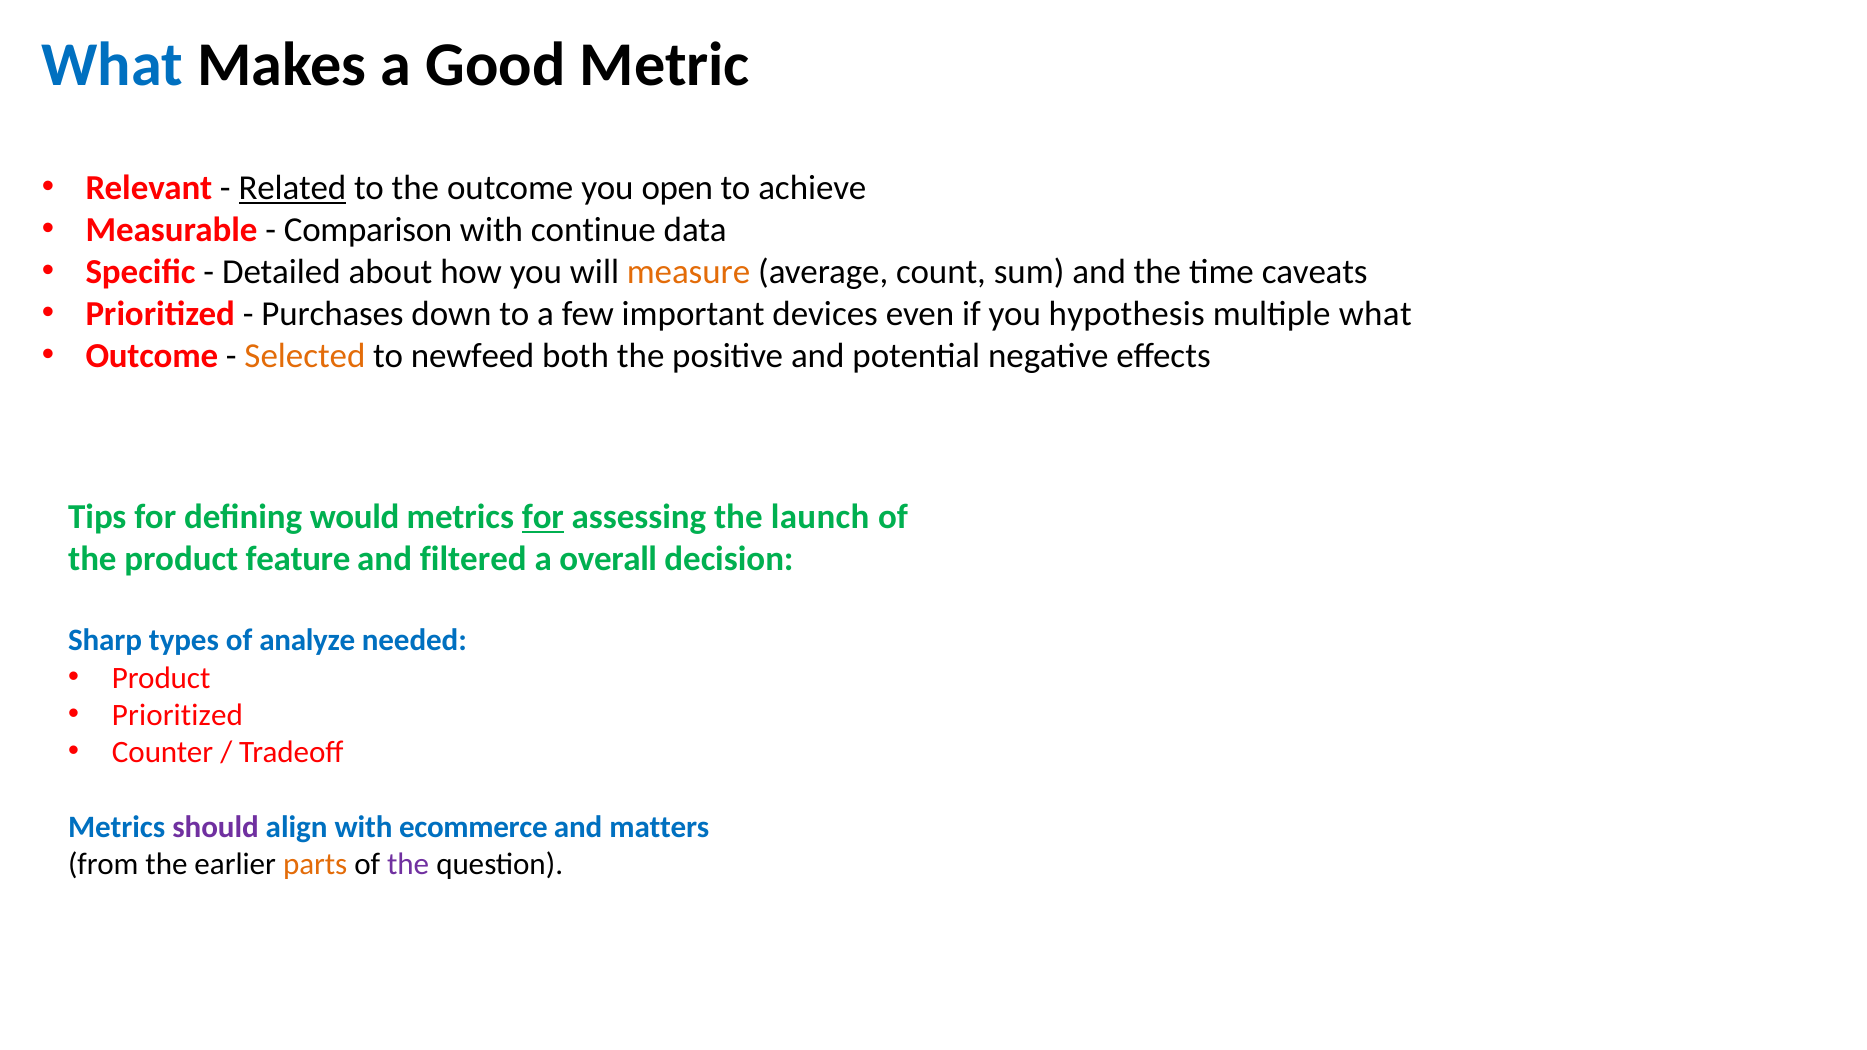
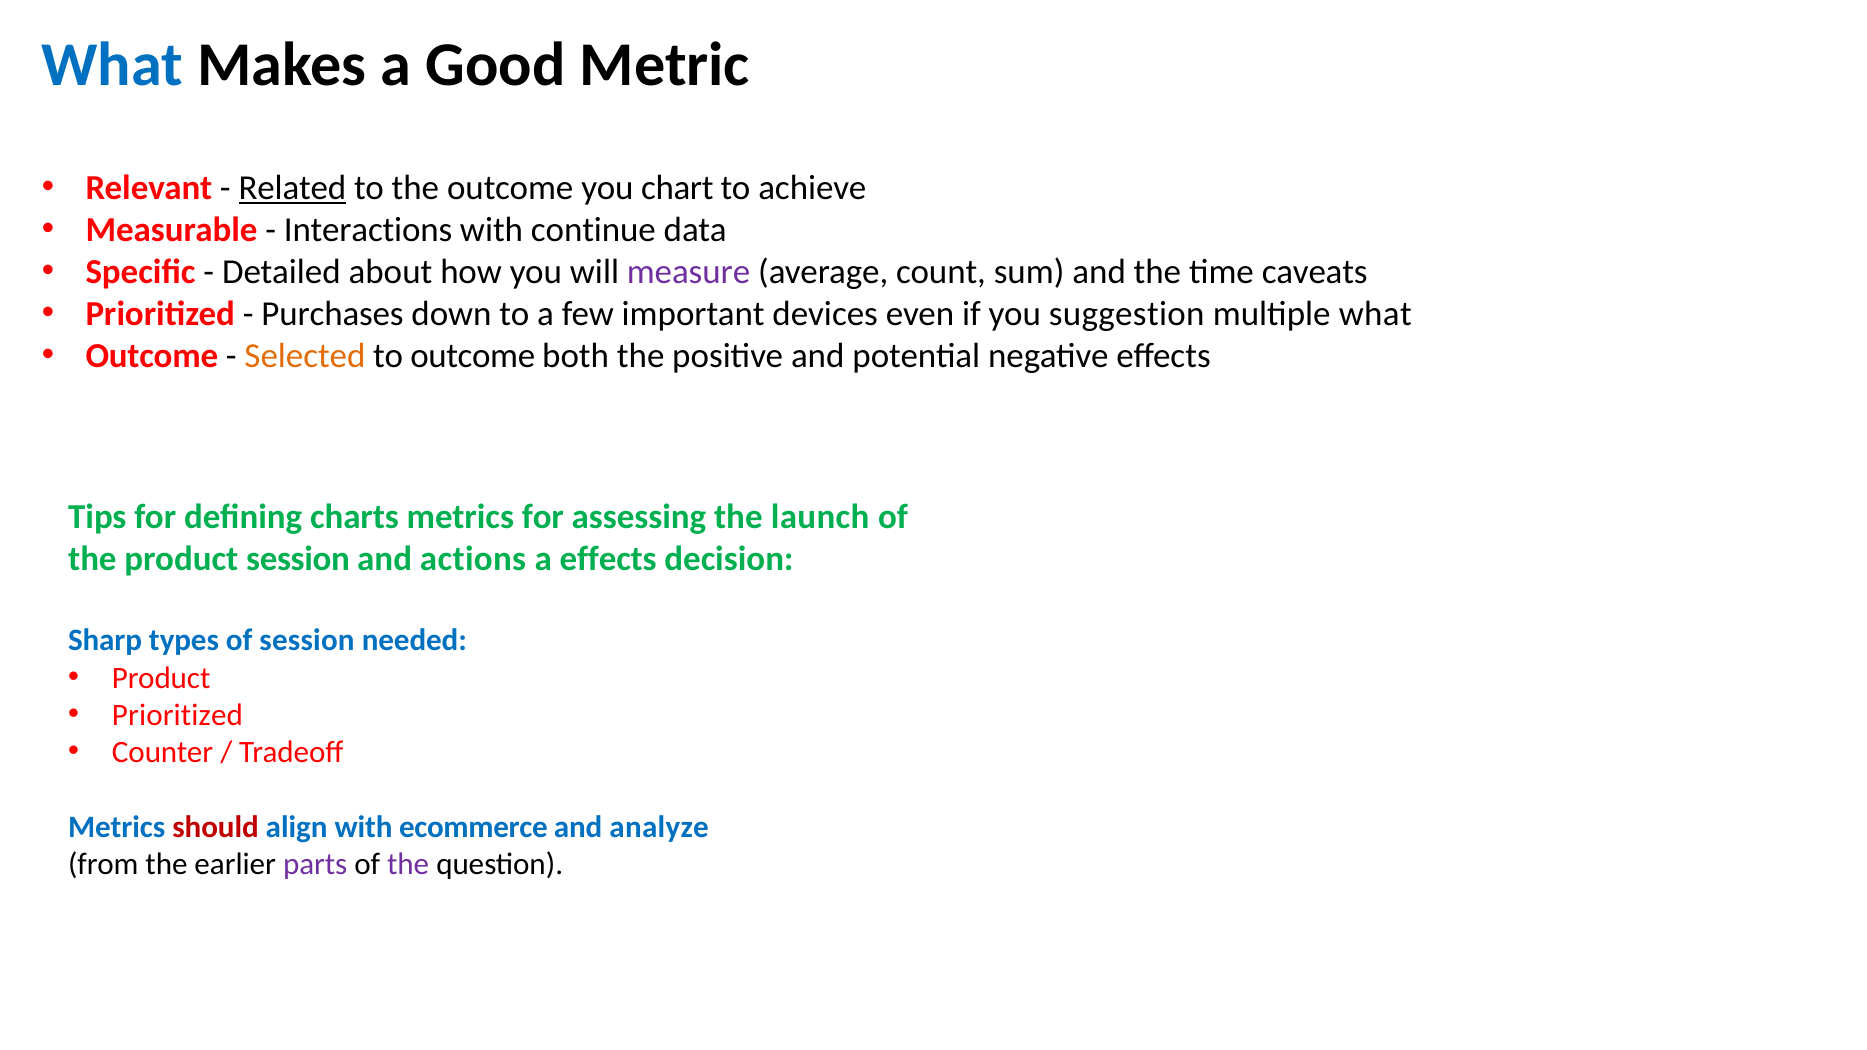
open: open -> chart
Comparison: Comparison -> Interactions
measure colour: orange -> purple
hypothesis: hypothesis -> suggestion
to newfeed: newfeed -> outcome
would: would -> charts
for at (543, 517) underline: present -> none
product feature: feature -> session
filtered: filtered -> actions
a overall: overall -> effects
of analyze: analyze -> session
should colour: purple -> red
matters: matters -> analyze
parts colour: orange -> purple
